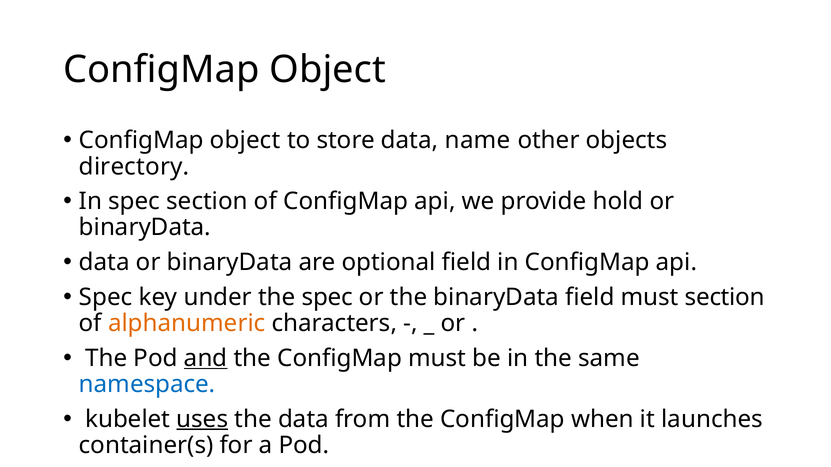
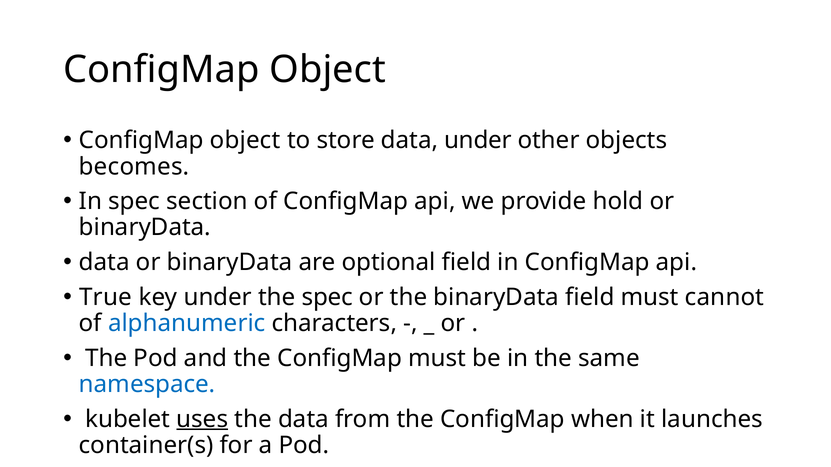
data name: name -> under
directory: directory -> becomes
Spec at (106, 297): Spec -> True
must section: section -> cannot
alphanumeric colour: orange -> blue
and underline: present -> none
